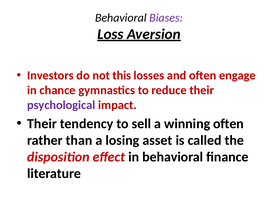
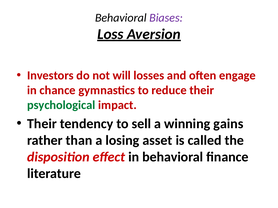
this: this -> will
psychological colour: purple -> green
winning often: often -> gains
